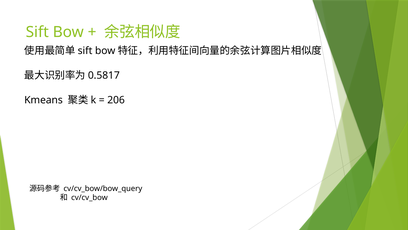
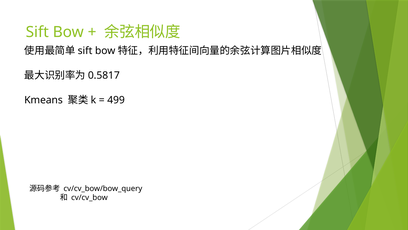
206: 206 -> 499
